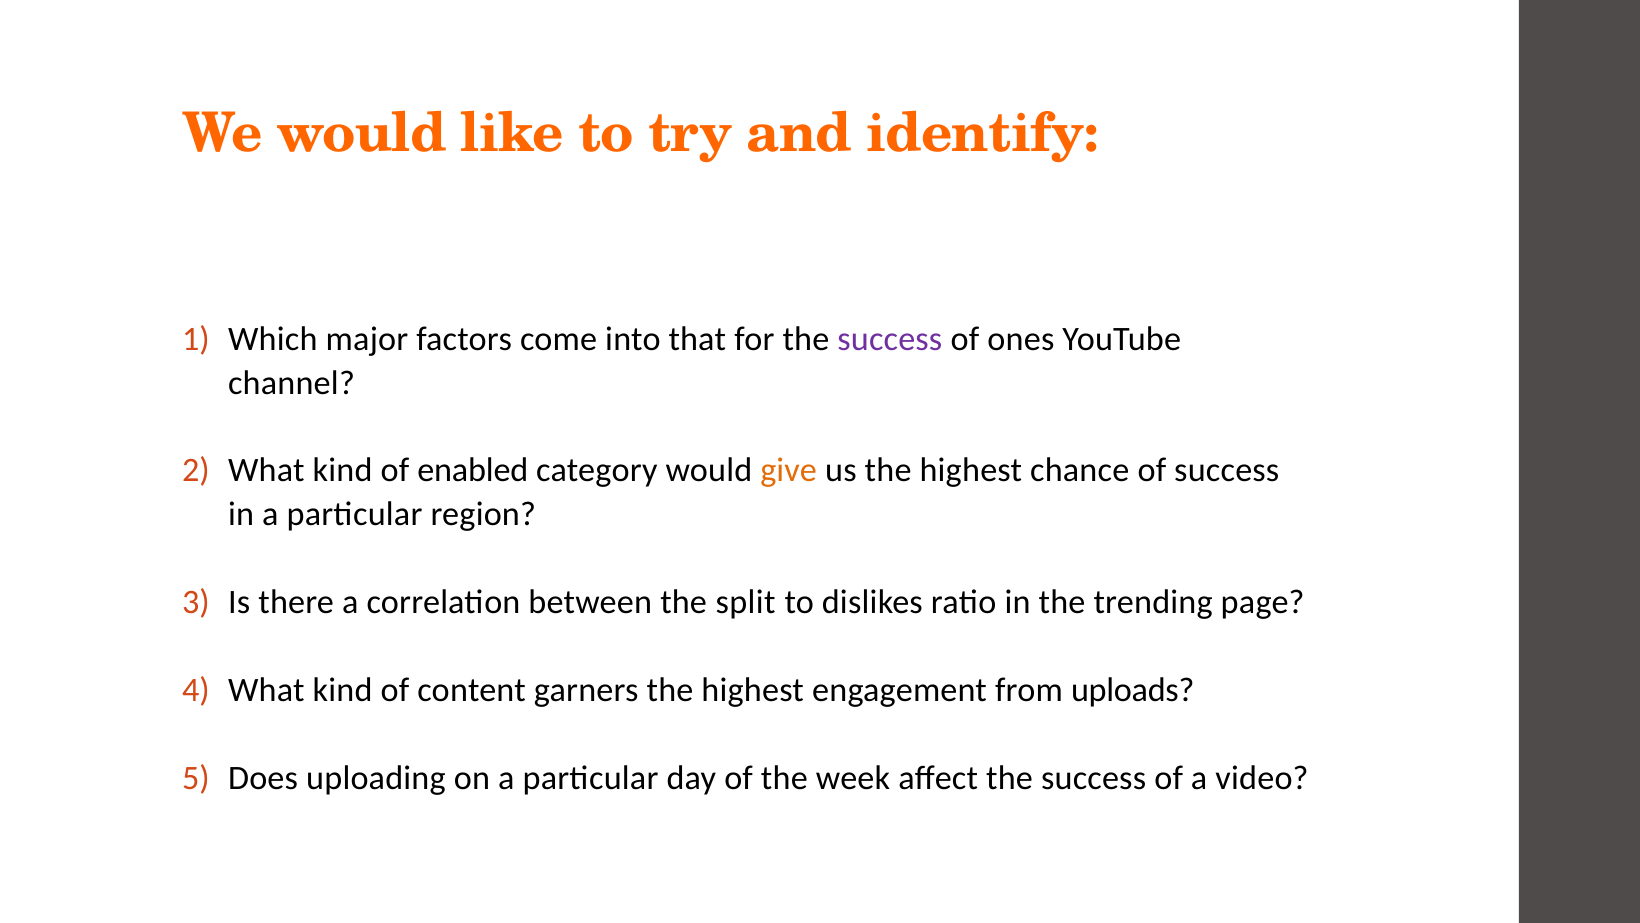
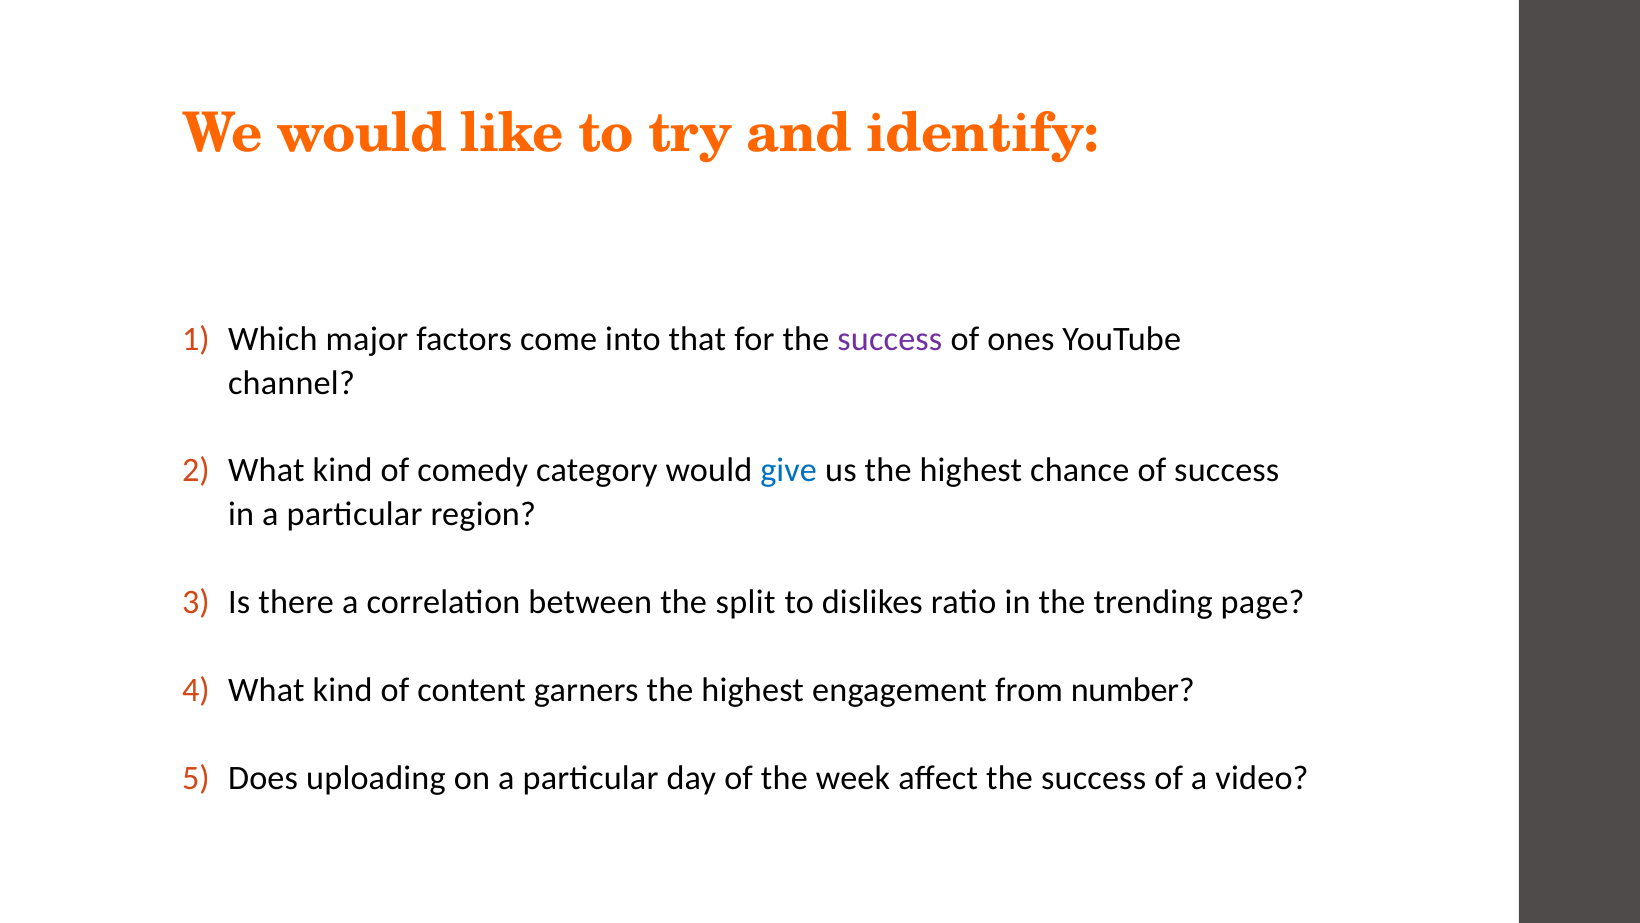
enabled: enabled -> comedy
give colour: orange -> blue
uploads: uploads -> number
